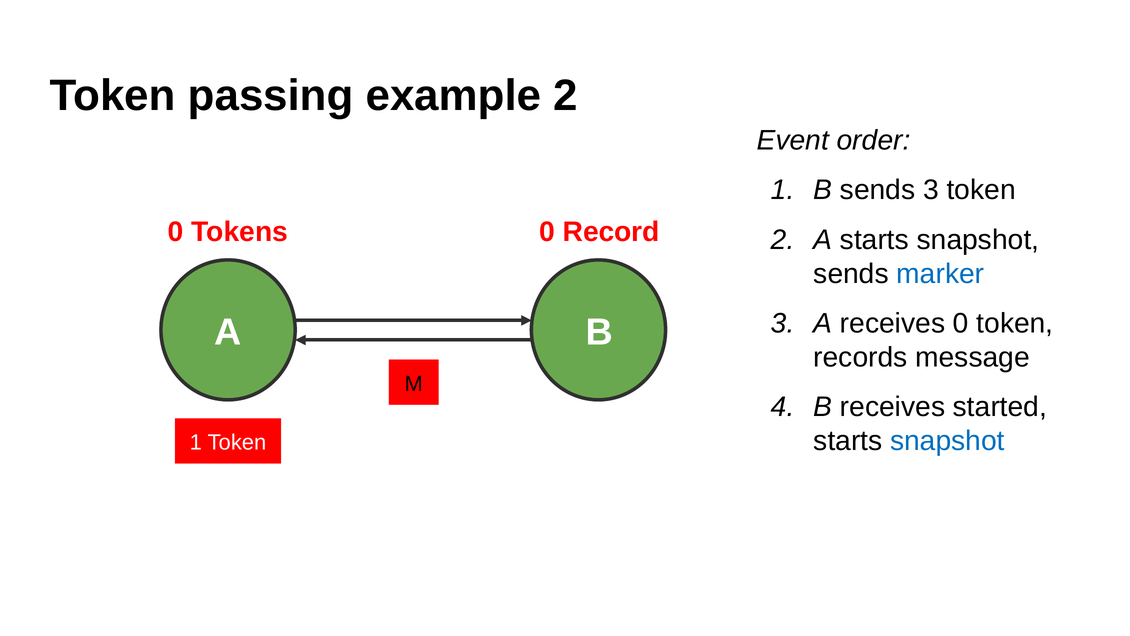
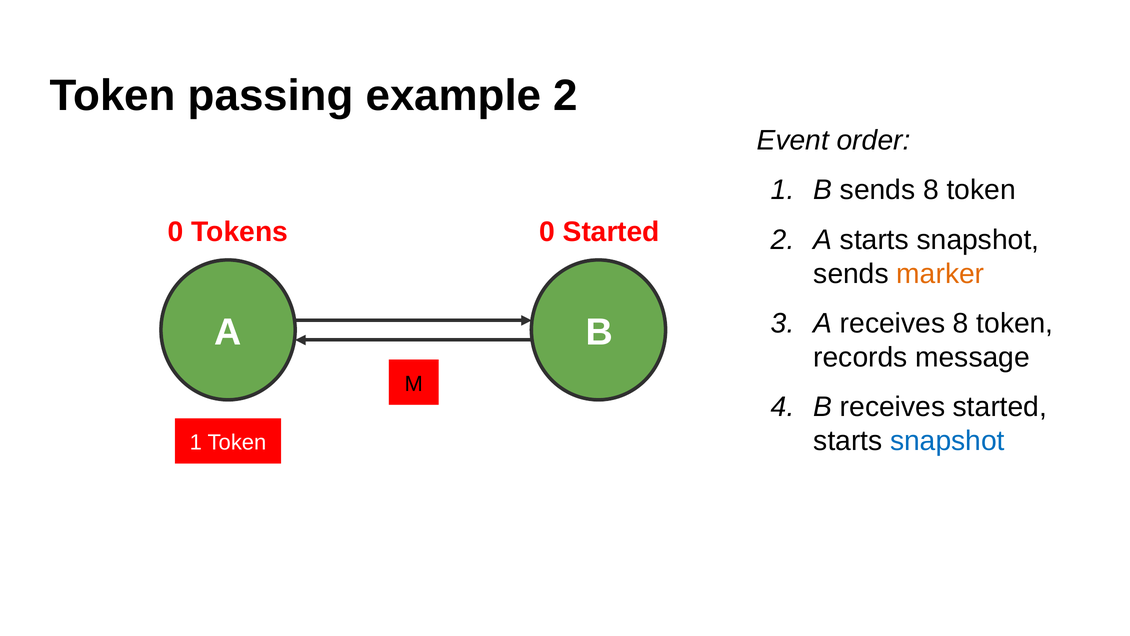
sends 3: 3 -> 8
0 Record: Record -> Started
marker colour: blue -> orange
receives 0: 0 -> 8
